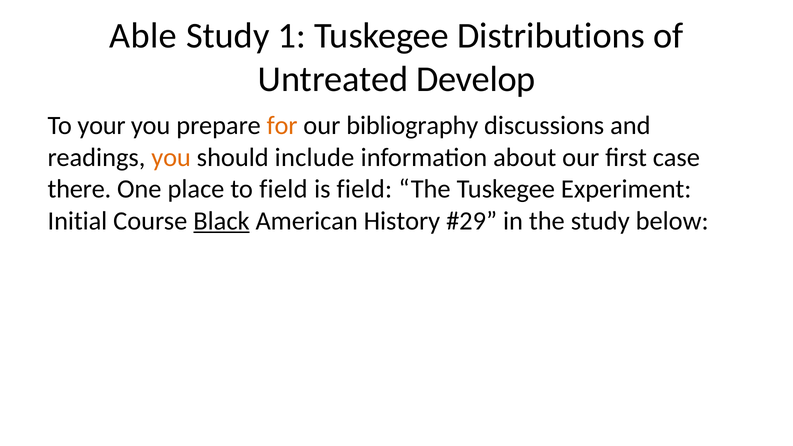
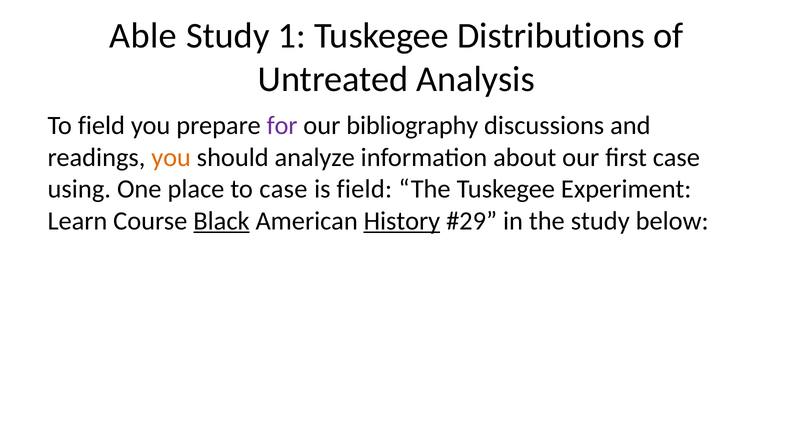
Develop: Develop -> Analysis
To your: your -> field
for colour: orange -> purple
include: include -> analyze
there: there -> using
to field: field -> case
Initial: Initial -> Learn
History underline: none -> present
